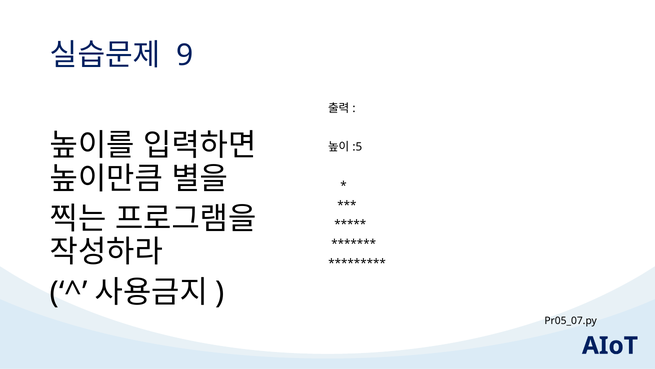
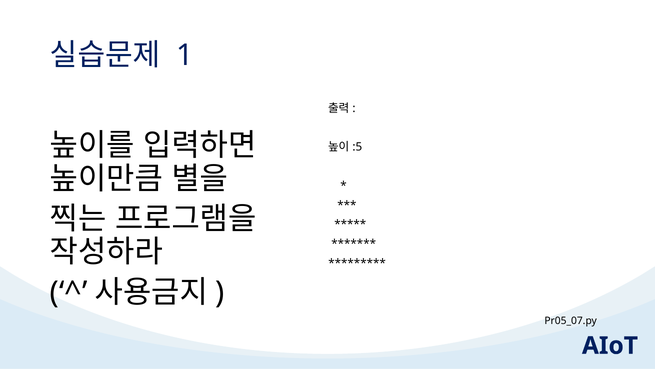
9: 9 -> 1
